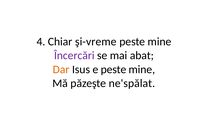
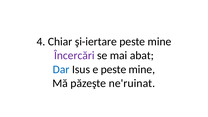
şi-vreme: şi-vreme -> şi-iertare
Dar colour: orange -> blue
ne'spălat: ne'spălat -> ne'ruinat
